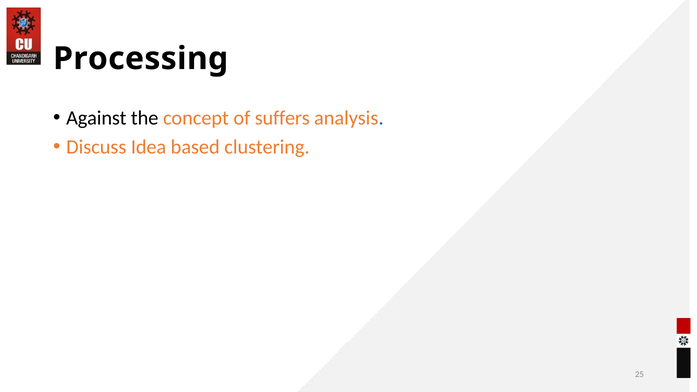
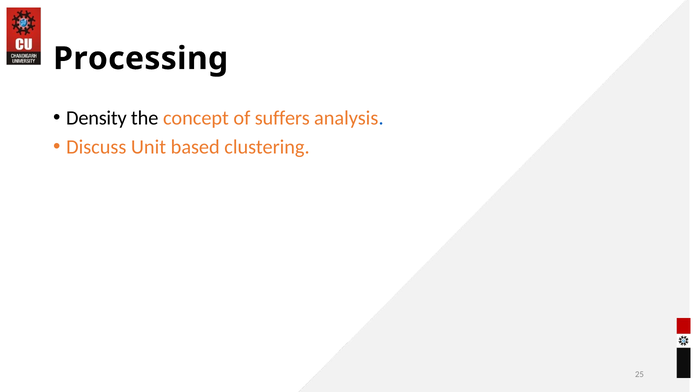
Against: Against -> Density
Idea: Idea -> Unit
